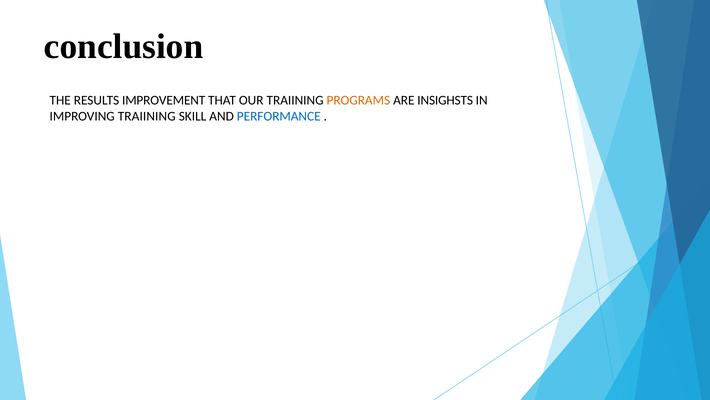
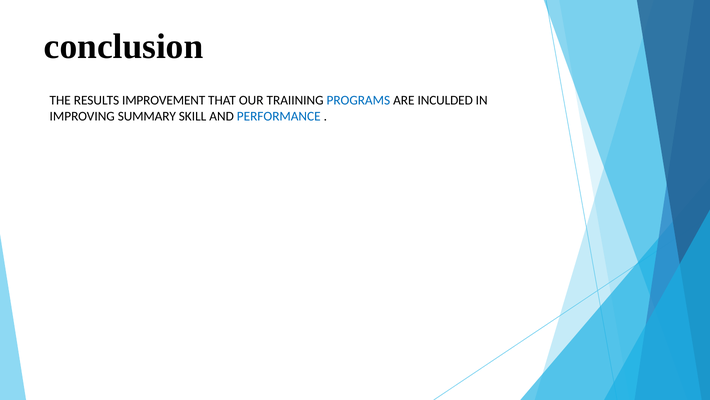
PROGRAMS colour: orange -> blue
INSIGHSTS: INSIGHSTS -> INCULDED
IMPROVING TRAIINING: TRAIINING -> SUMMARY
